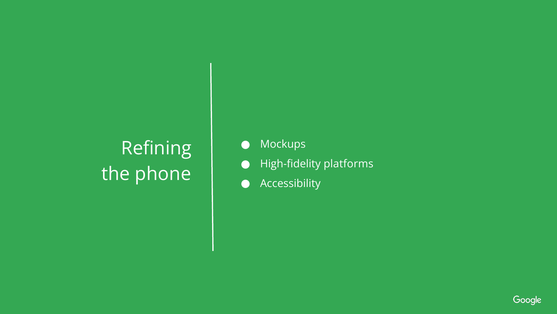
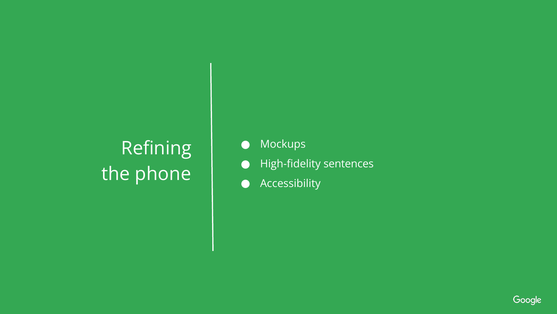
platforms: platforms -> sentences
